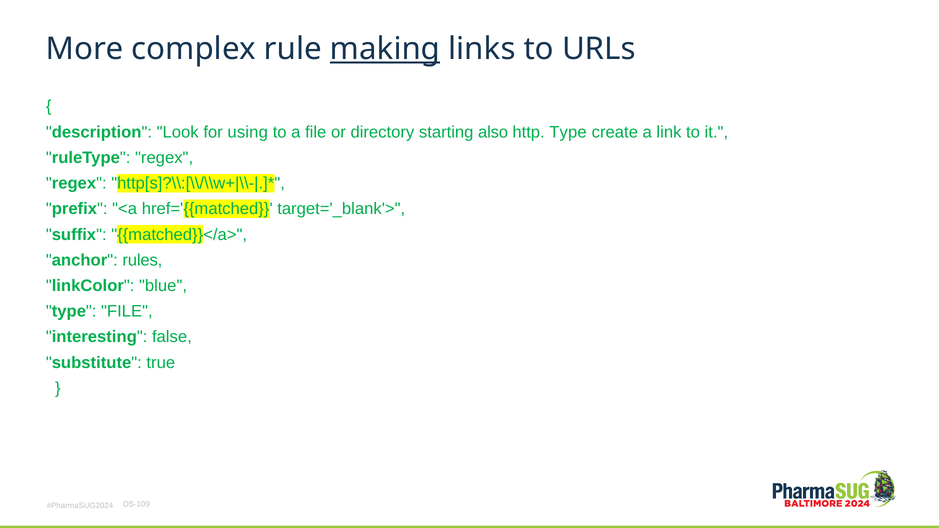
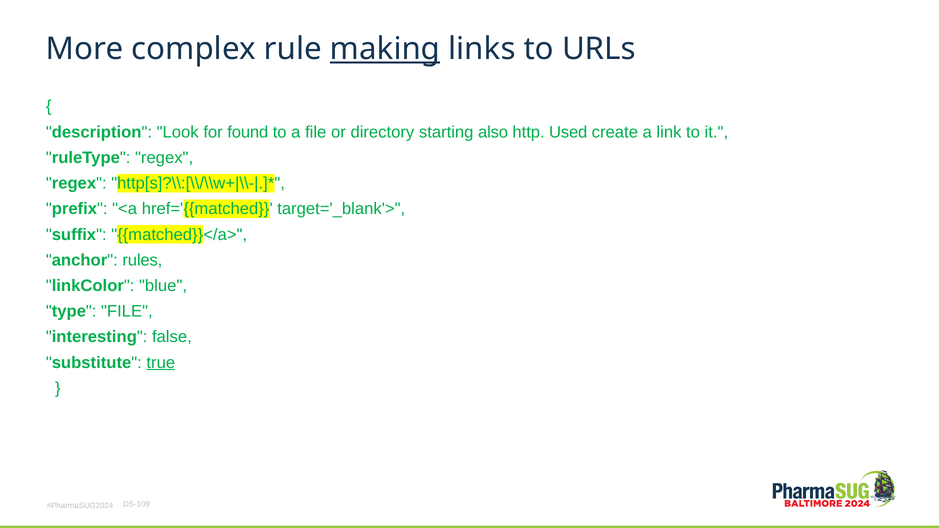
using: using -> found
http Type: Type -> Used
true underline: none -> present
